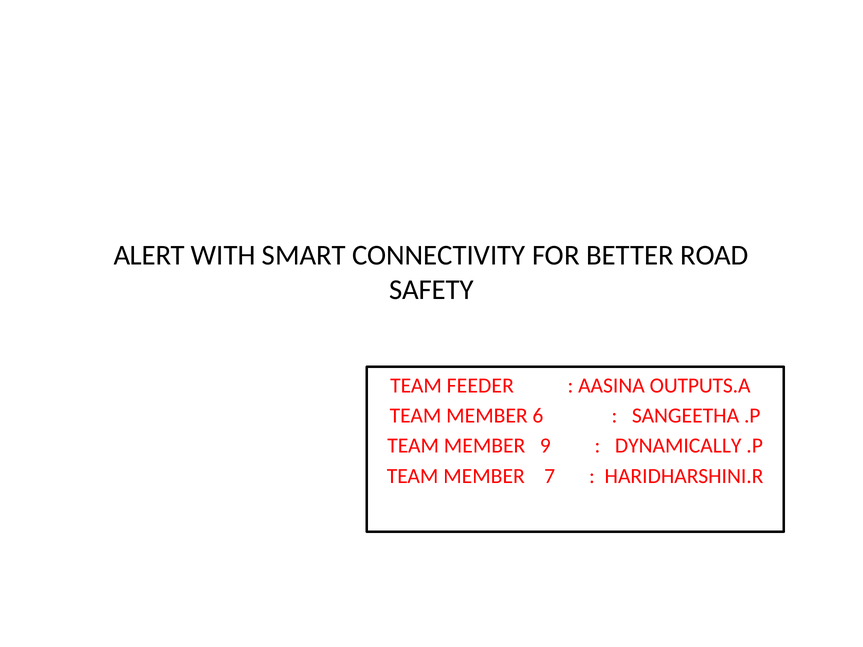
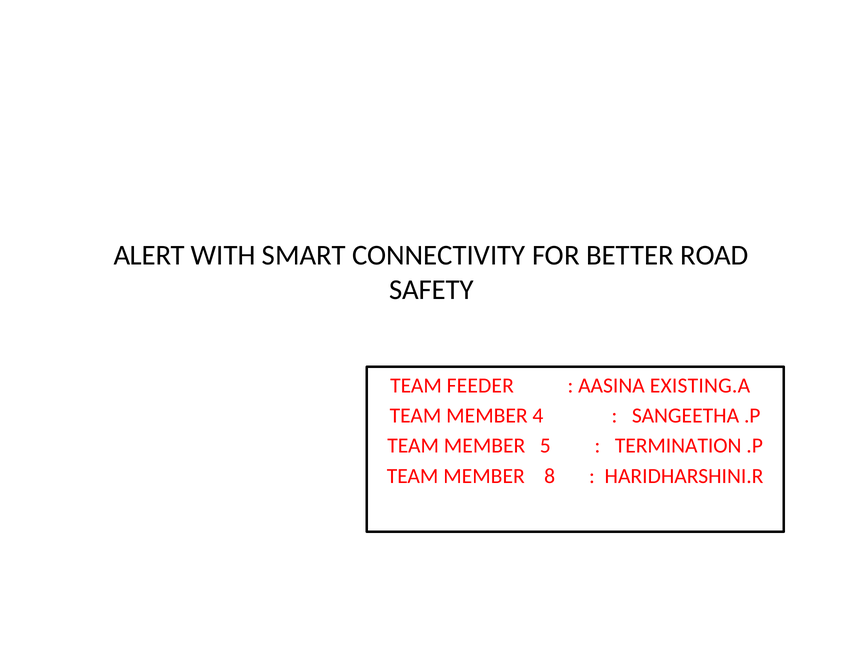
OUTPUTS.A: OUTPUTS.A -> EXISTING.A
6: 6 -> 4
9: 9 -> 5
DYNAMICALLY: DYNAMICALLY -> TERMINATION
7: 7 -> 8
